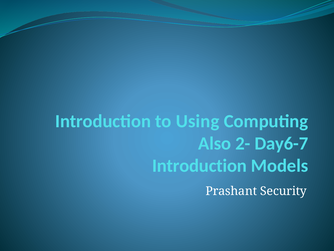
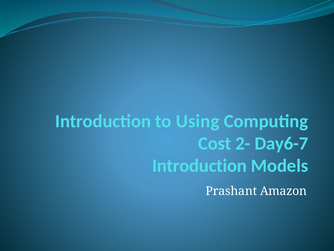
Also: Also -> Cost
Security: Security -> Amazon
